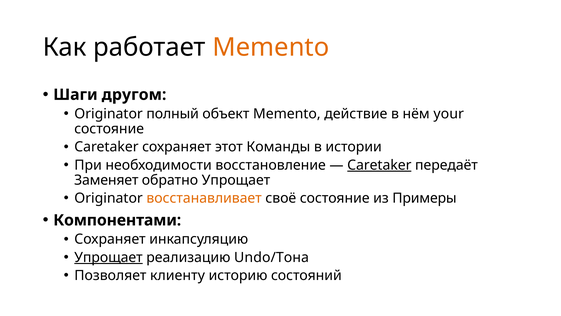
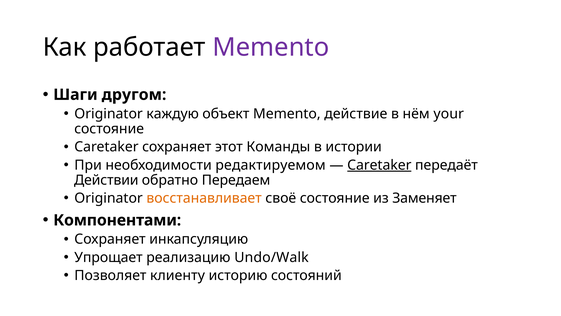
Memento at (271, 47) colour: orange -> purple
полный: полный -> каждую
восстановление: восстановление -> редактируемом
Заменяет: Заменяет -> Действии
обратно Упрощает: Упрощает -> Передаем
Примеры: Примеры -> Заменяет
Упрощает at (109, 257) underline: present -> none
Undo/Тона: Undo/Тона -> Undo/Walk
